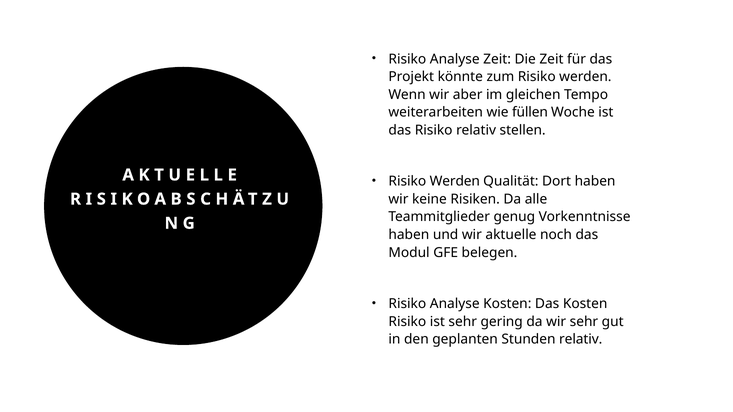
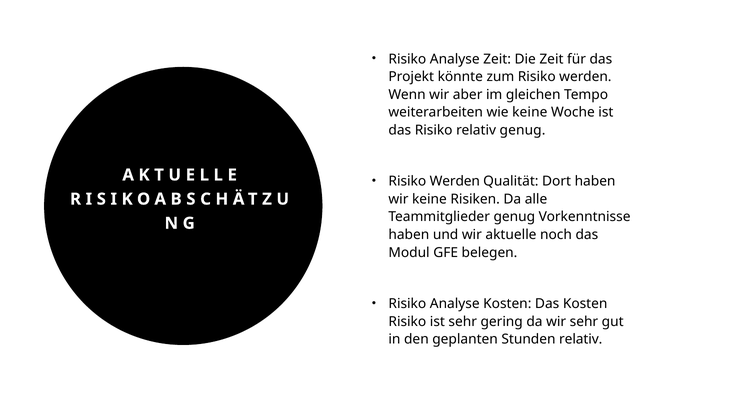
wie füllen: füllen -> keine
relativ stellen: stellen -> genug
